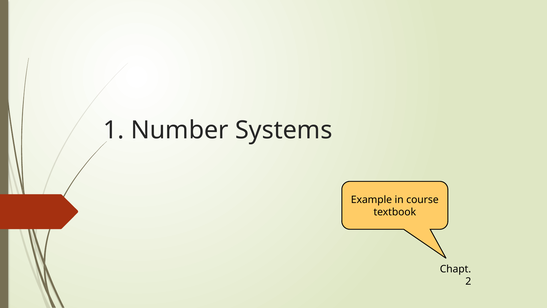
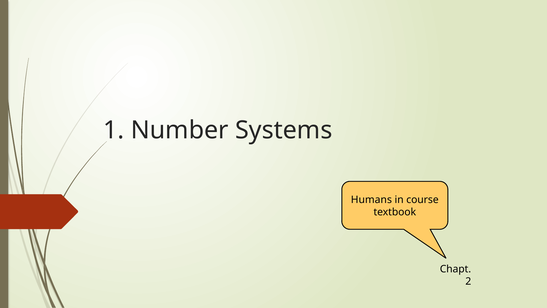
Example: Example -> Humans
